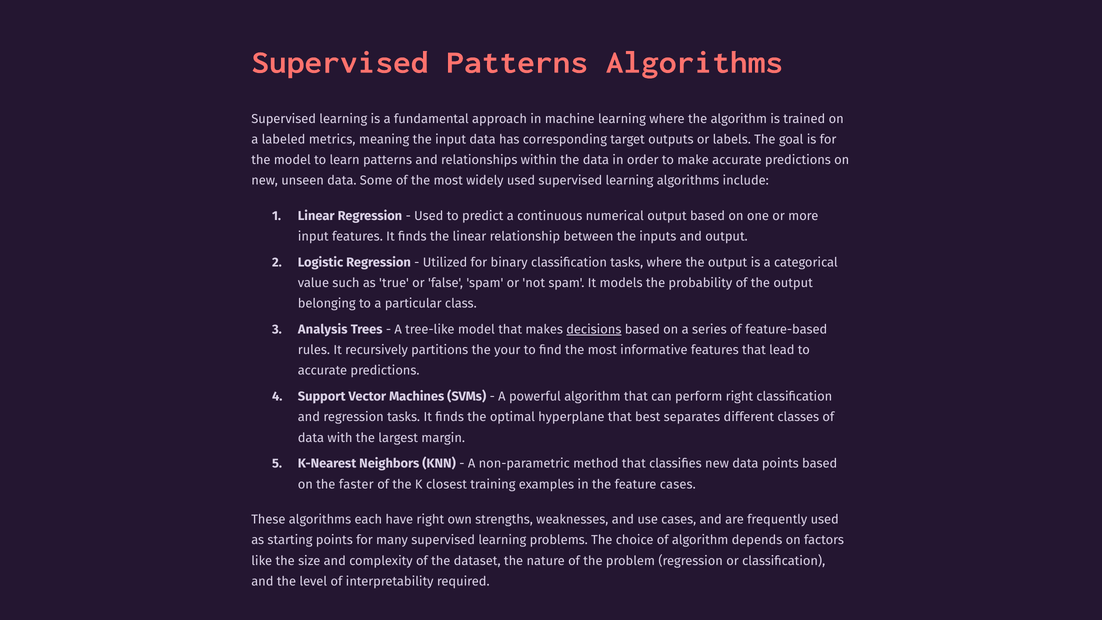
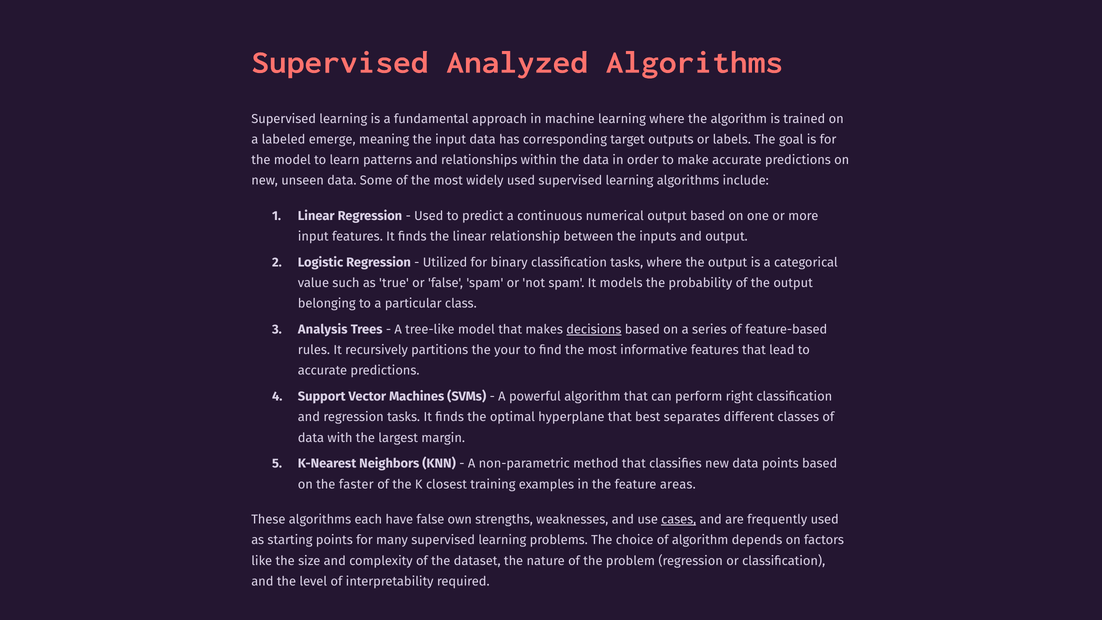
Supervised Patterns: Patterns -> Analyzed
metrics: metrics -> emerge
feature cases: cases -> areas
have right: right -> false
cases at (679, 519) underline: none -> present
